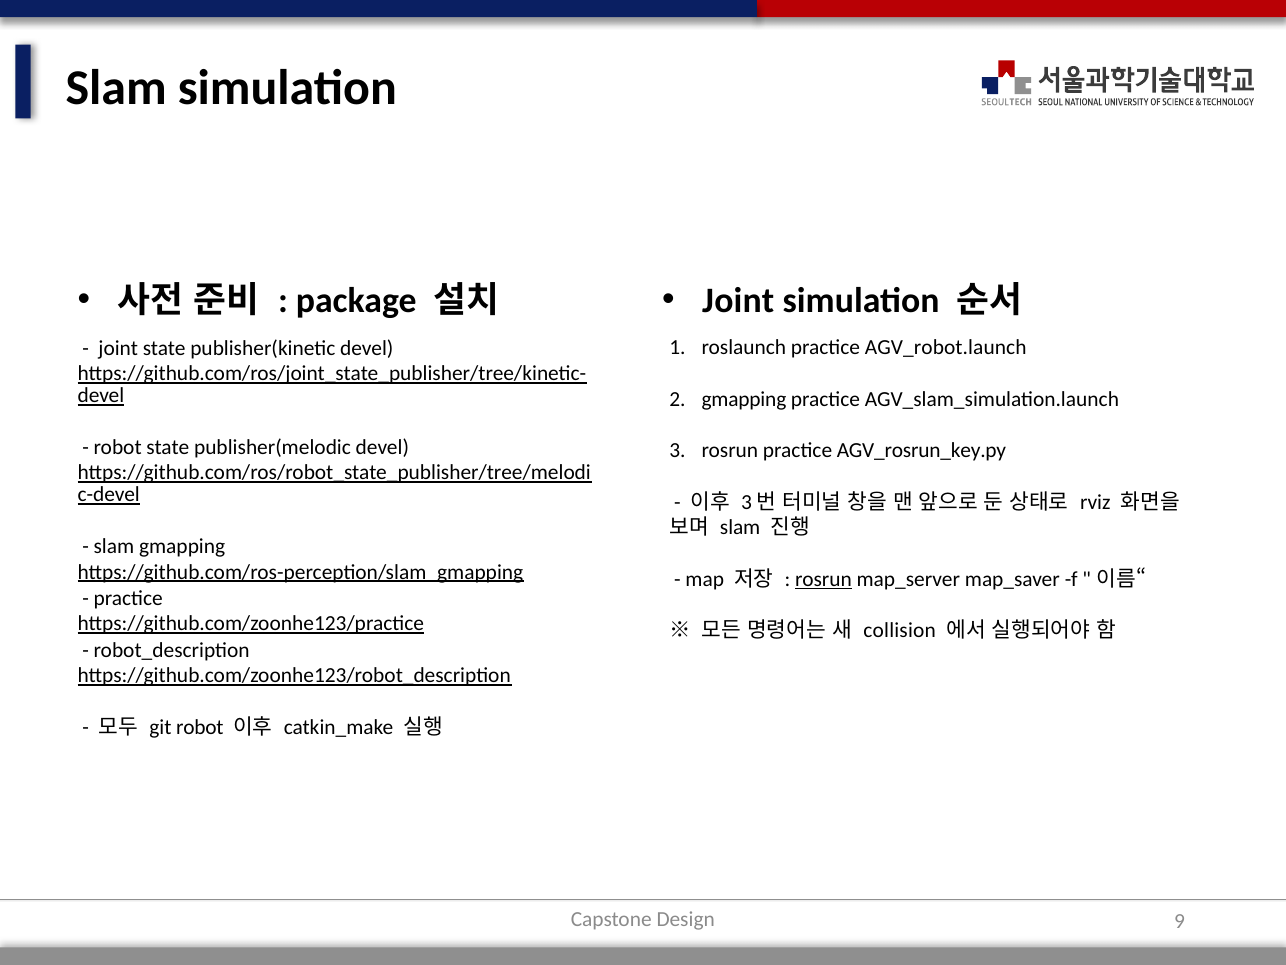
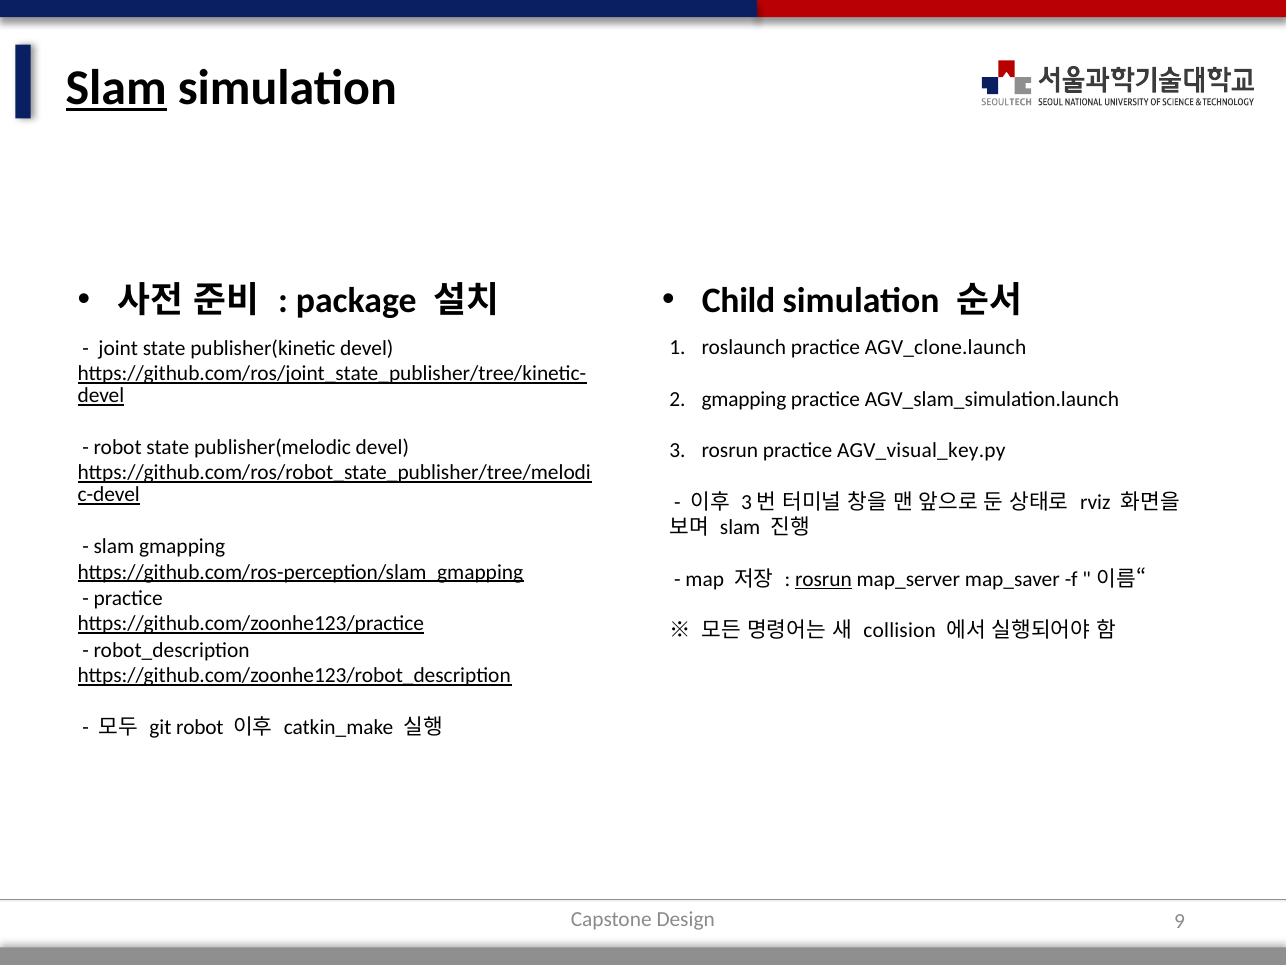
Slam at (116, 88) underline: none -> present
Joint at (738, 300): Joint -> Child
AGV_robot.launch: AGV_robot.launch -> AGV_clone.launch
AGV_rosrun_key.py: AGV_rosrun_key.py -> AGV_visual_key.py
